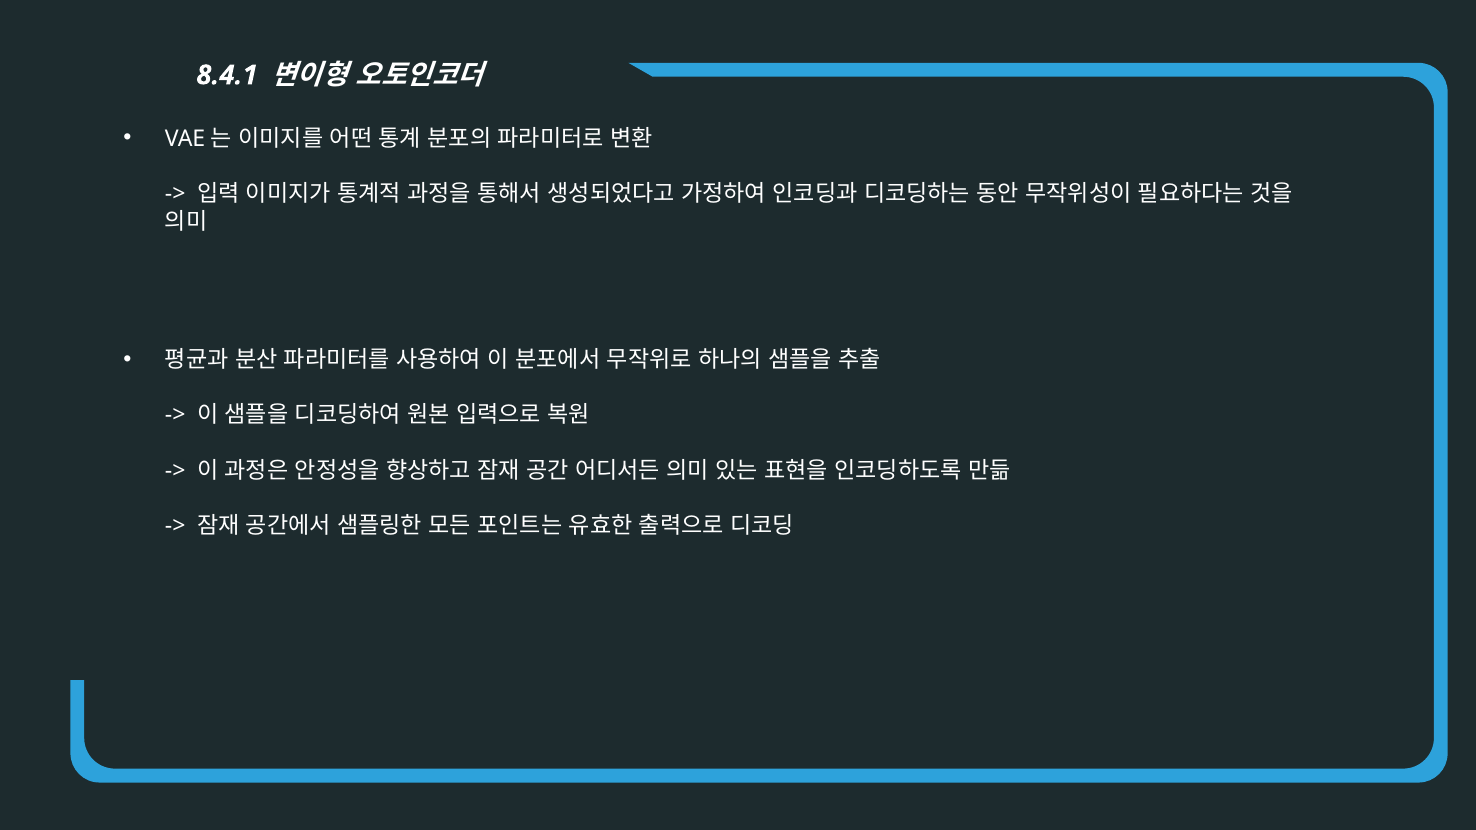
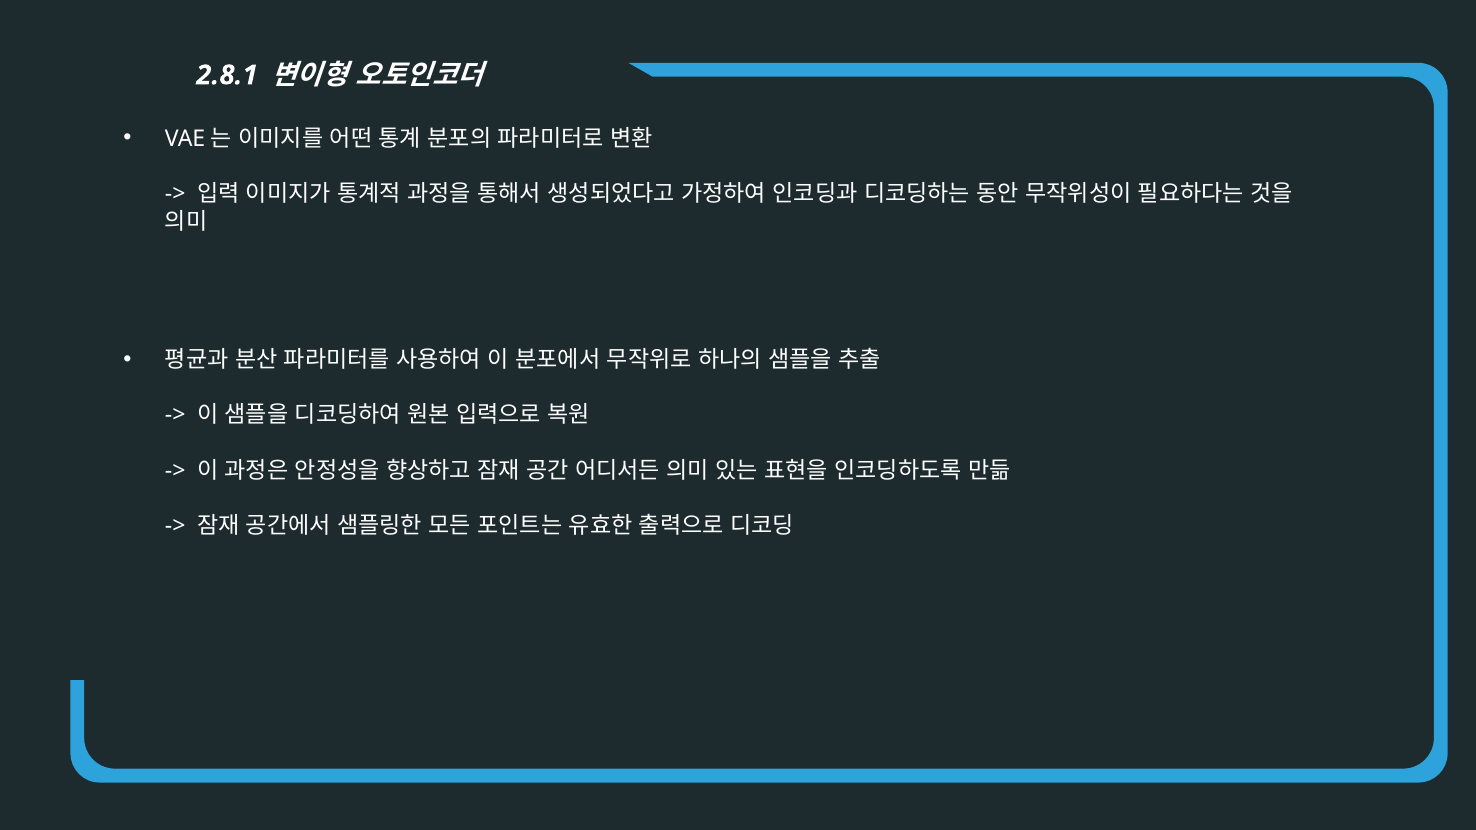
8.4.1: 8.4.1 -> 2.8.1
